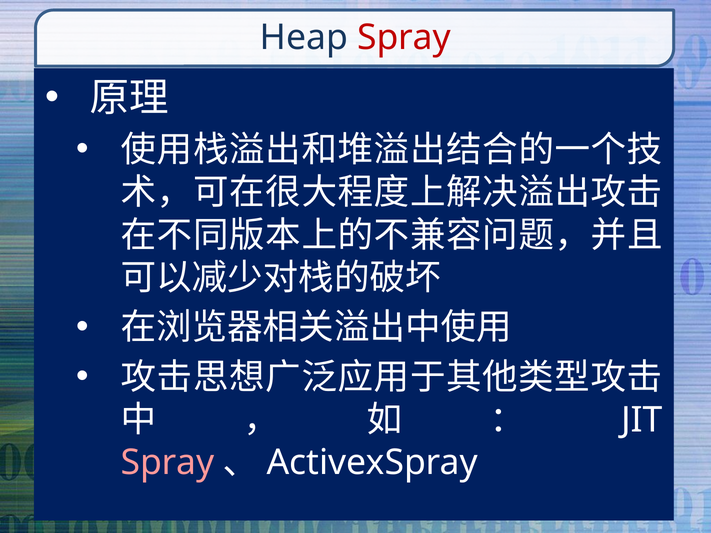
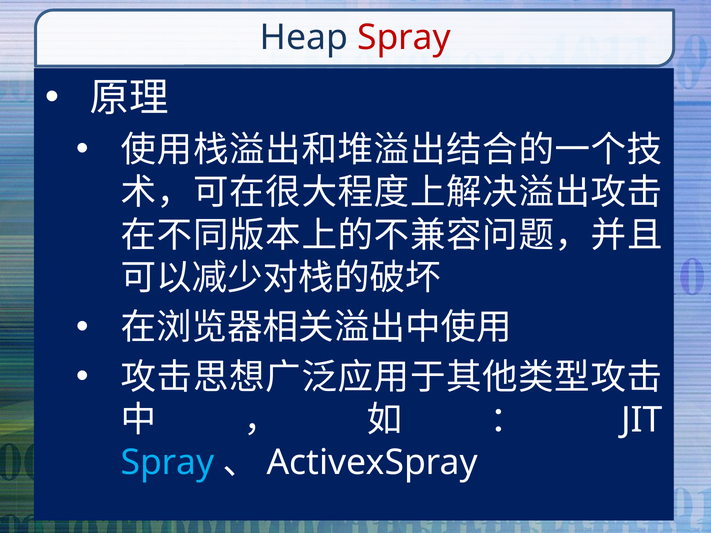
Spray at (167, 463) colour: pink -> light blue
